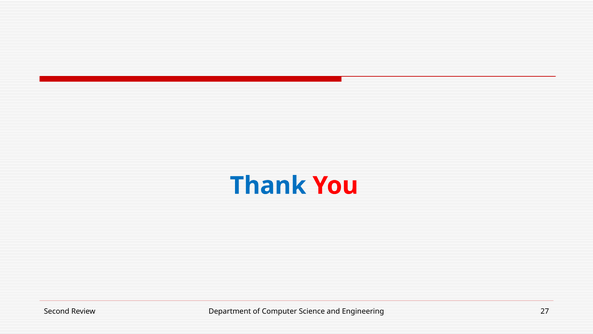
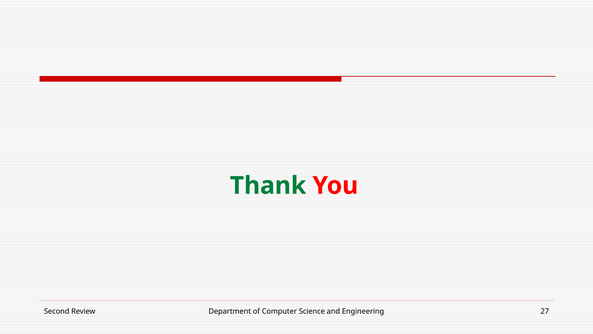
Thank colour: blue -> green
